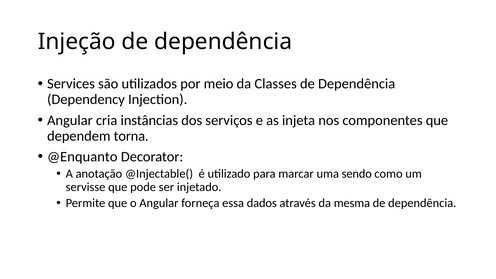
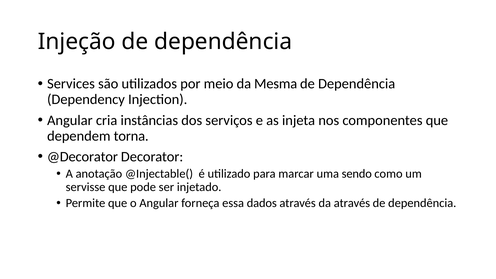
Classes: Classes -> Mesma
@Enquanto: @Enquanto -> @Decorator
da mesma: mesma -> através
